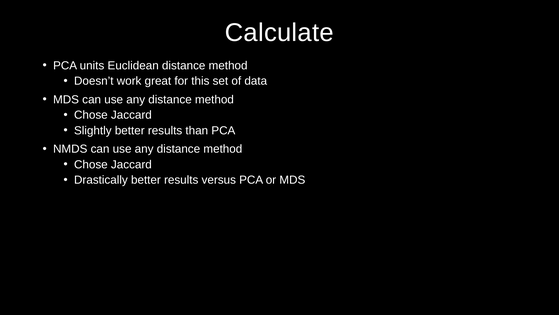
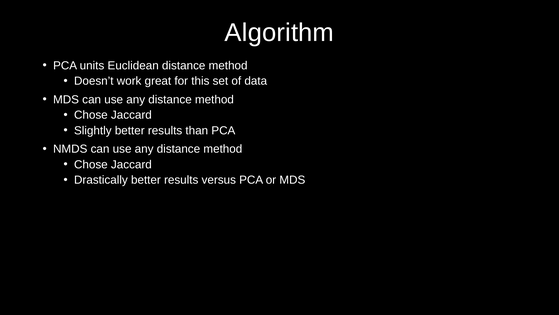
Calculate: Calculate -> Algorithm
